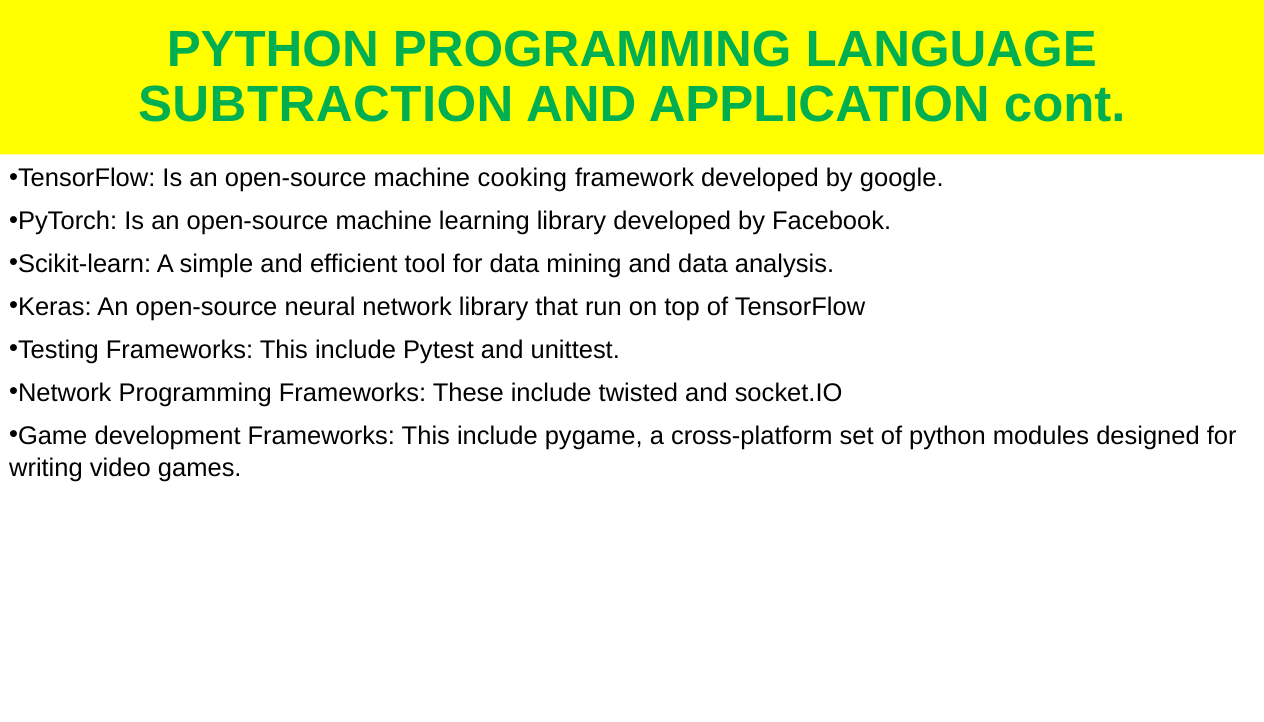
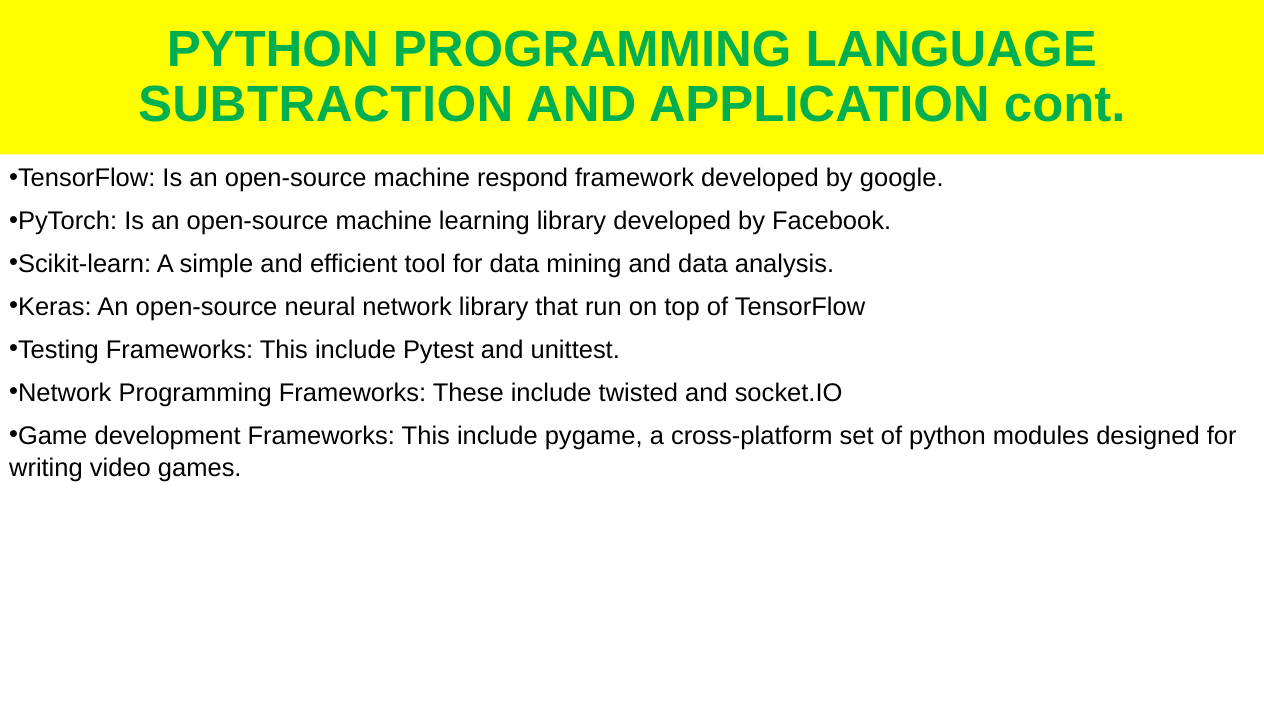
cooking: cooking -> respond
